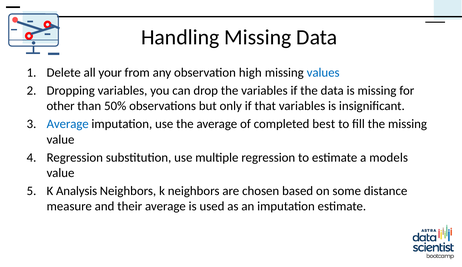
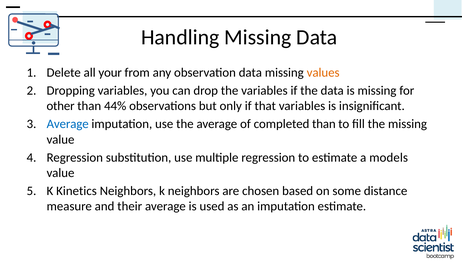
observation high: high -> data
values colour: blue -> orange
50%: 50% -> 44%
completed best: best -> than
Analysis: Analysis -> Kinetics
